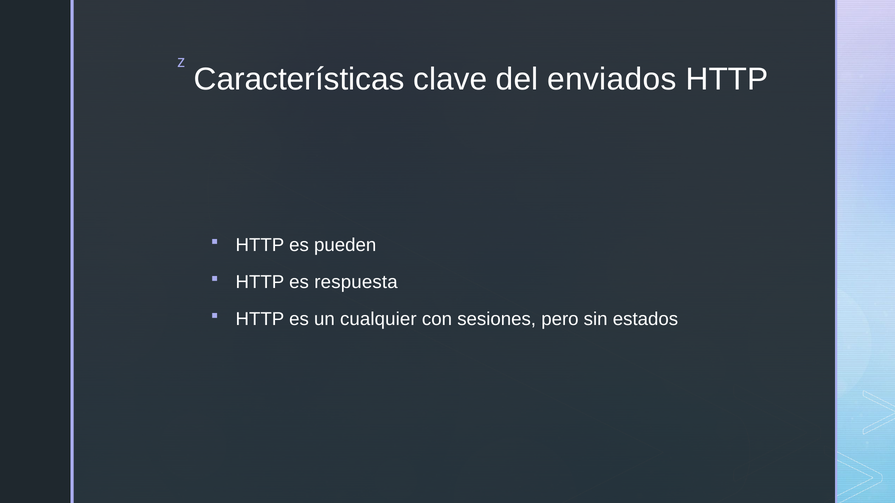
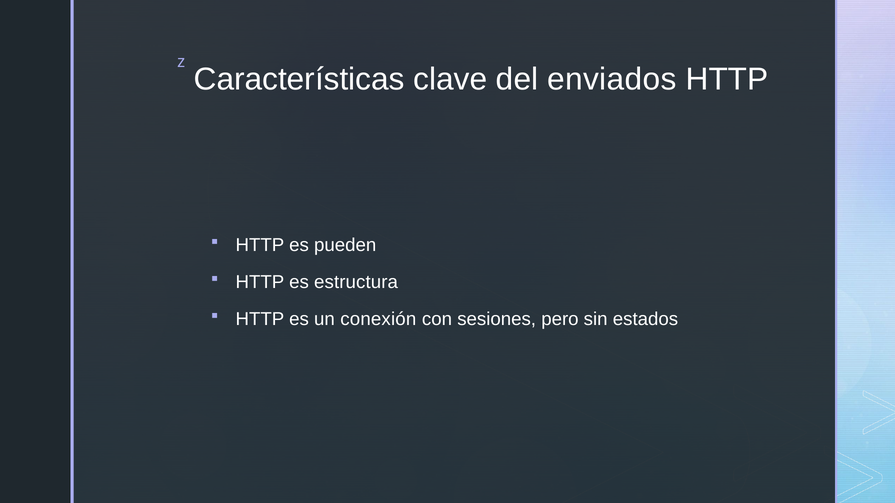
respuesta: respuesta -> estructura
cualquier: cualquier -> conexión
